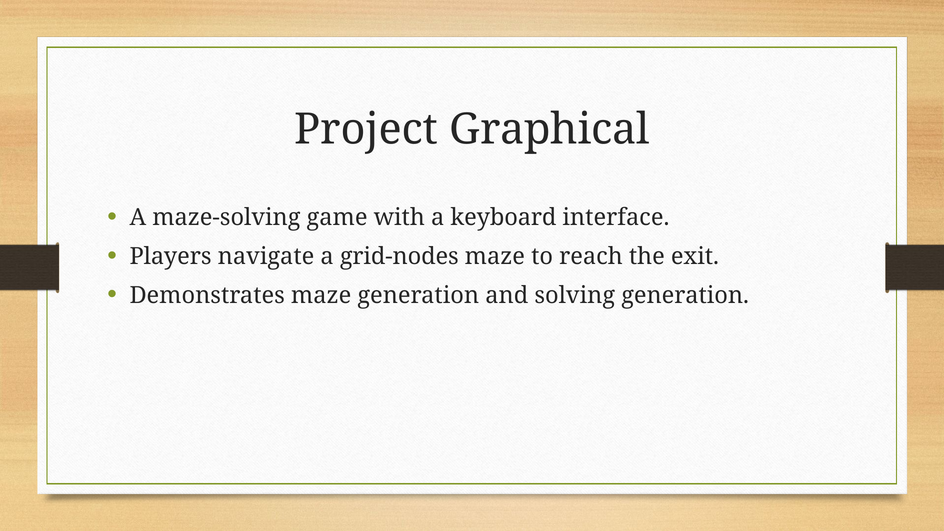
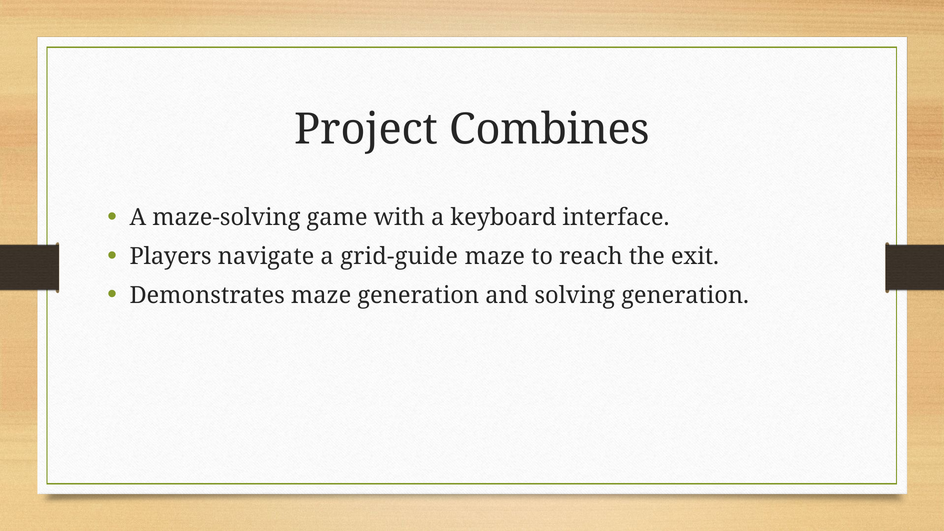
Graphical: Graphical -> Combines
grid-nodes: grid-nodes -> grid-guide
